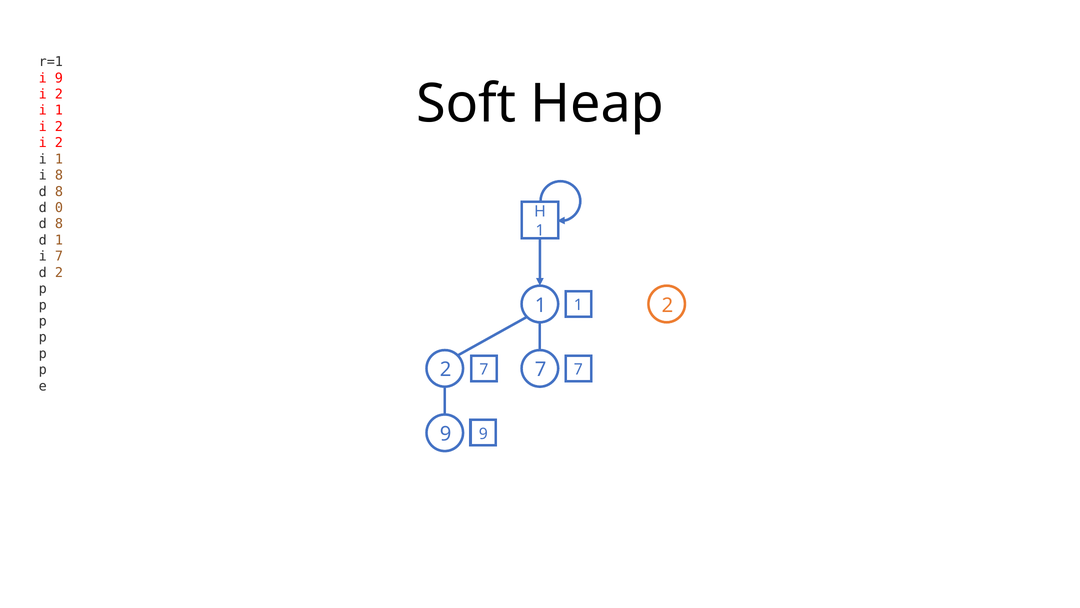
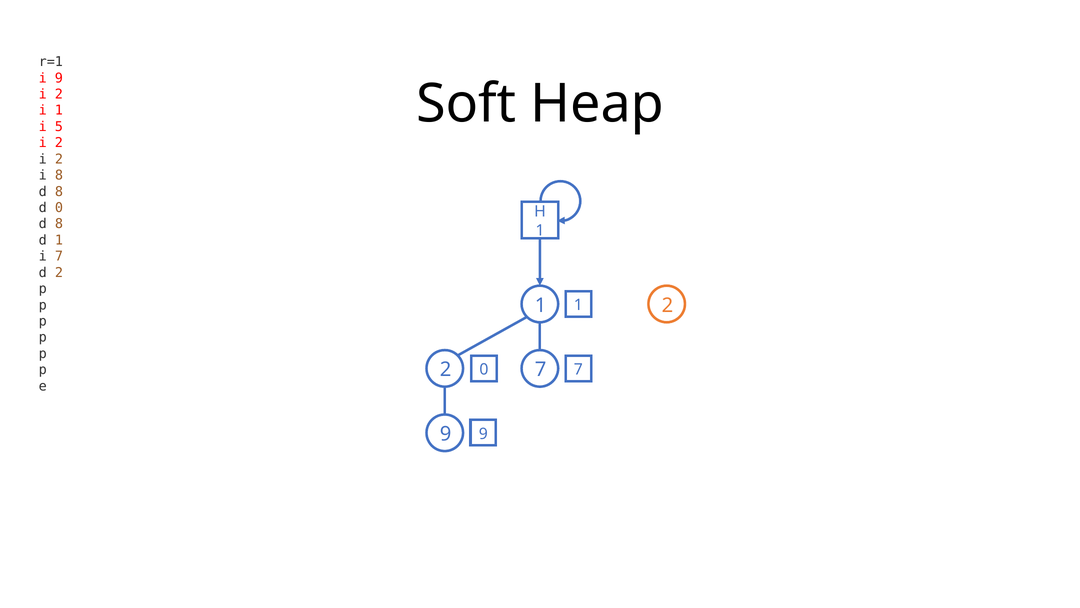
2 at (59, 127): 2 -> 5
1 at (59, 159): 1 -> 2
2 7: 7 -> 0
